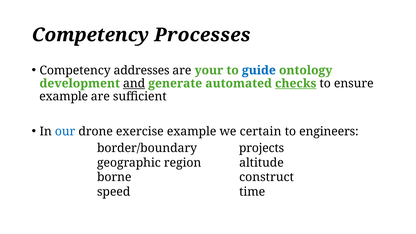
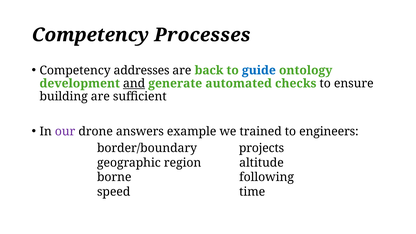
your: your -> back
checks underline: present -> none
example at (64, 97): example -> building
our colour: blue -> purple
exercise: exercise -> answers
certain: certain -> trained
construct: construct -> following
